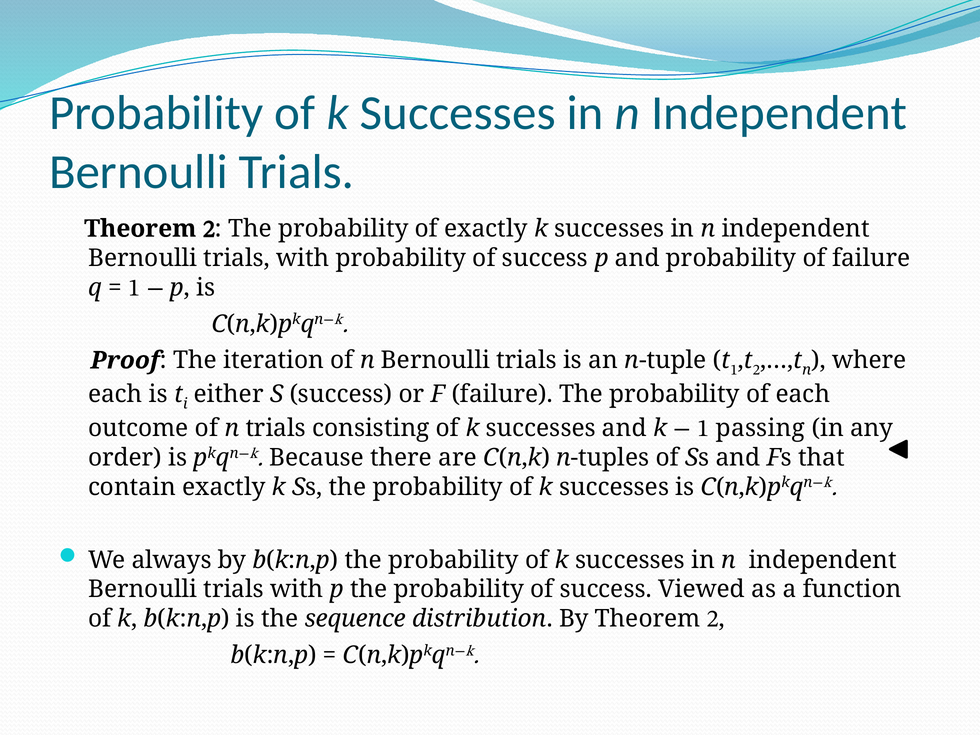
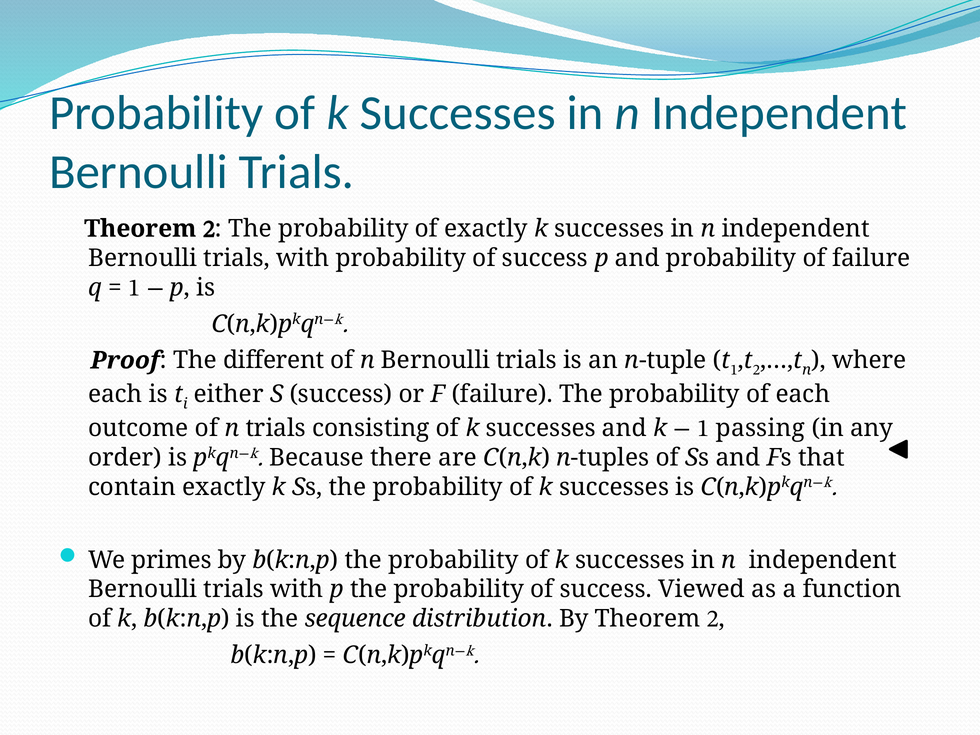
iteration: iteration -> different
always: always -> primes
